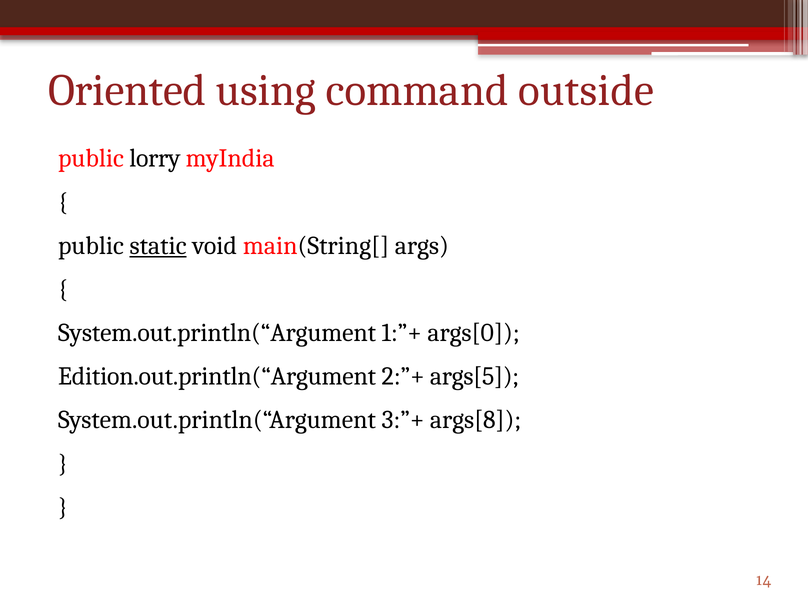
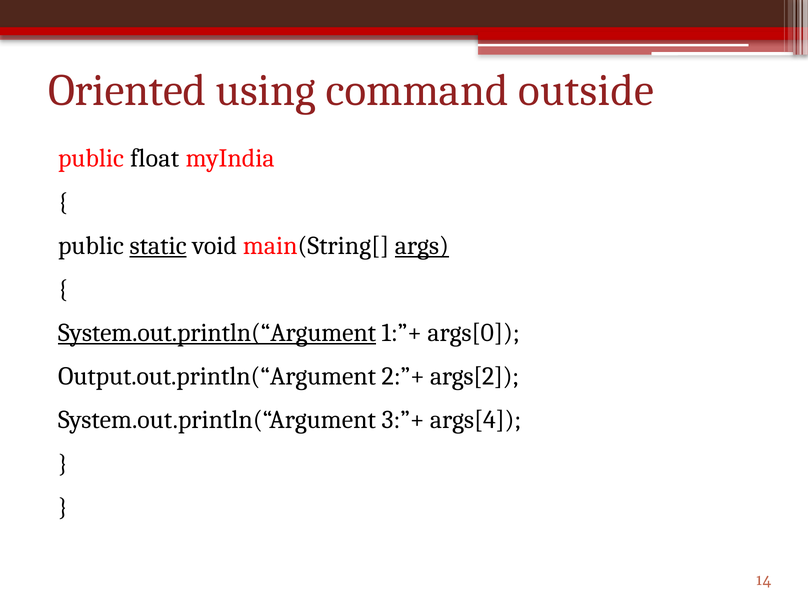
lorry: lorry -> float
args underline: none -> present
System.out.println(“Argument at (217, 333) underline: none -> present
Edition.out.println(“Argument: Edition.out.println(“Argument -> Output.out.println(“Argument
args[5: args[5 -> args[2
args[8: args[8 -> args[4
